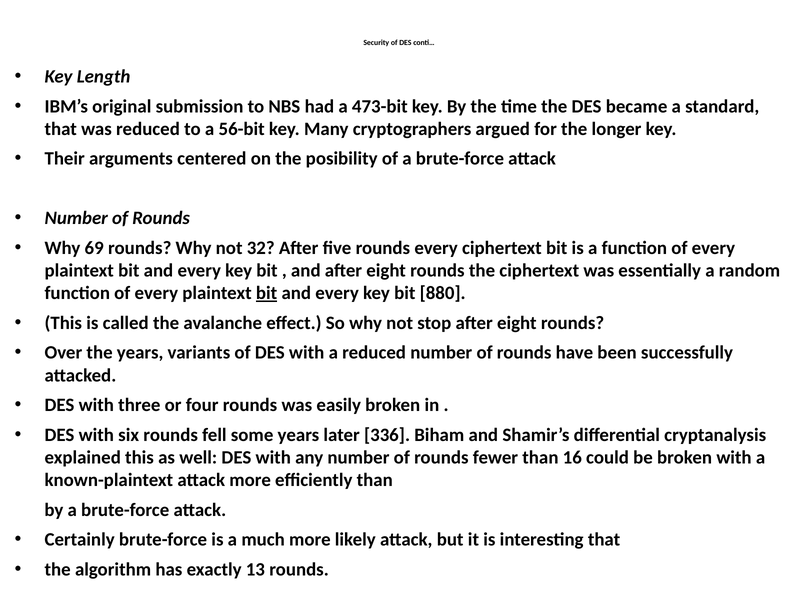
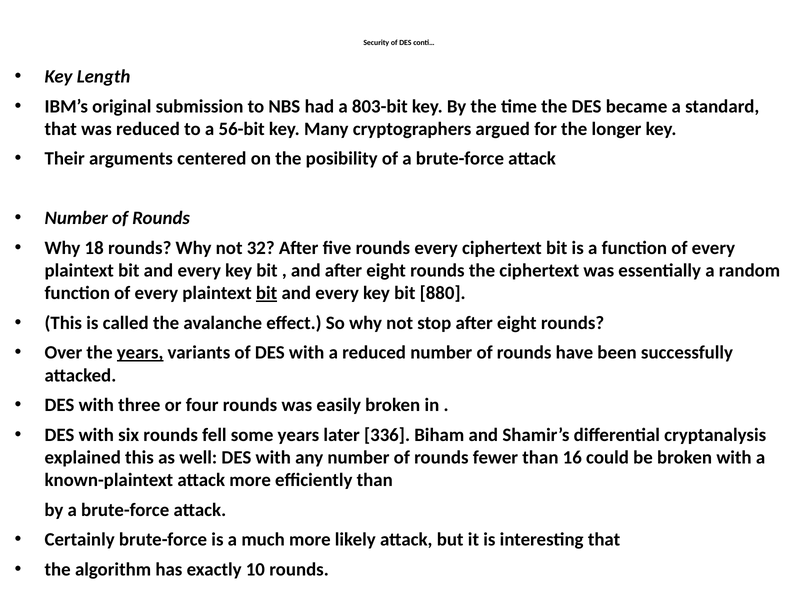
473-bit: 473-bit -> 803-bit
69: 69 -> 18
years at (140, 352) underline: none -> present
13: 13 -> 10
